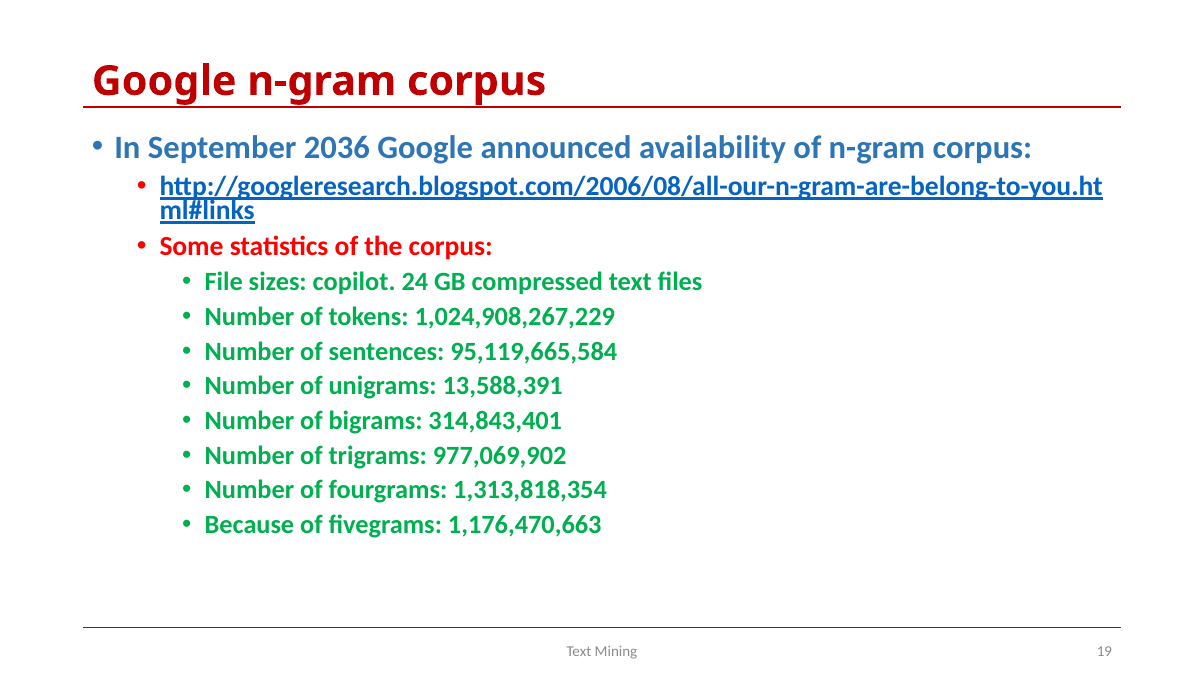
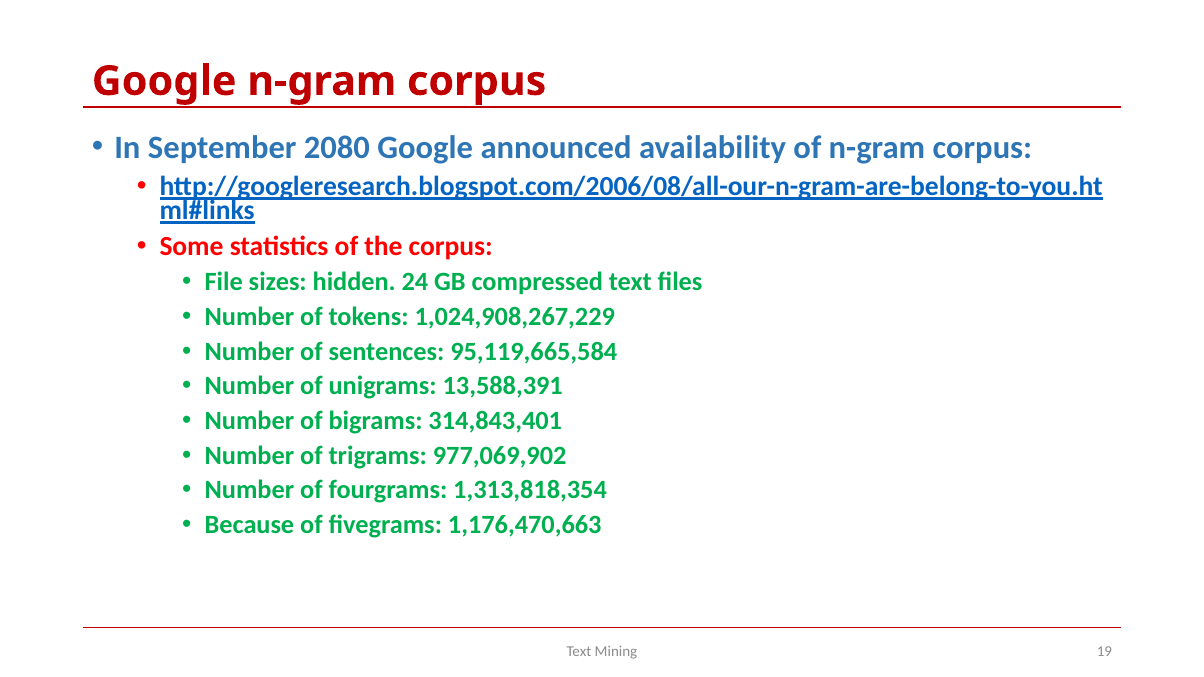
2036: 2036 -> 2080
copilot: copilot -> hidden
